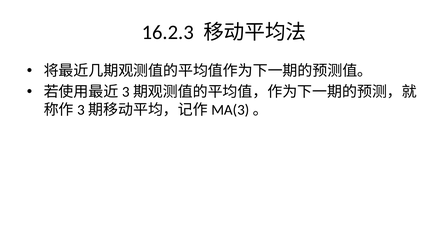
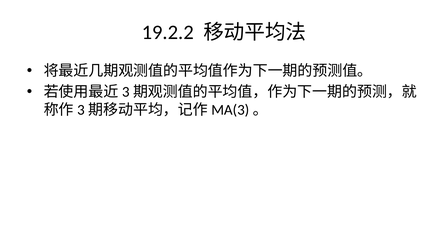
16.2.3: 16.2.3 -> 19.2.2
